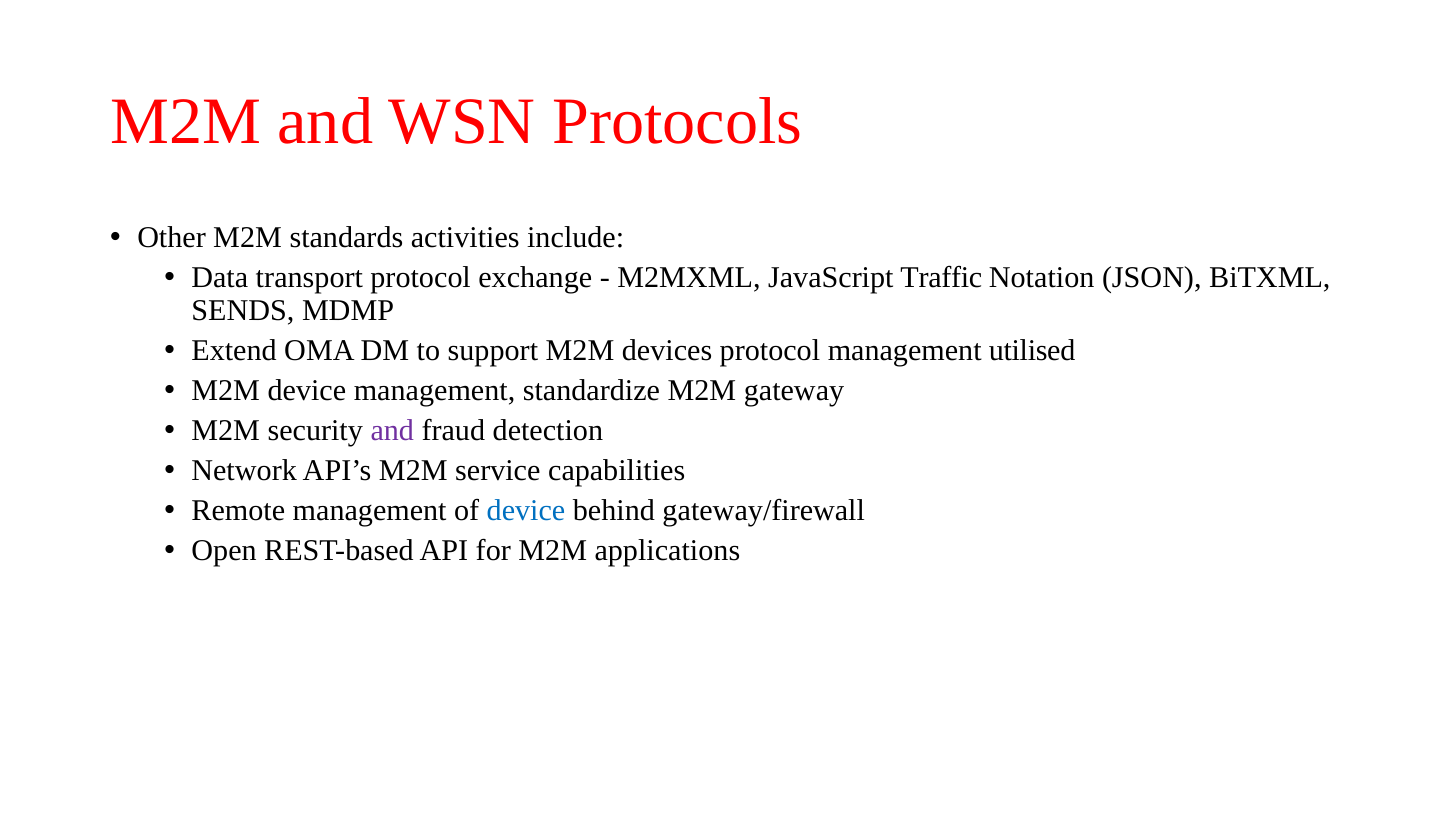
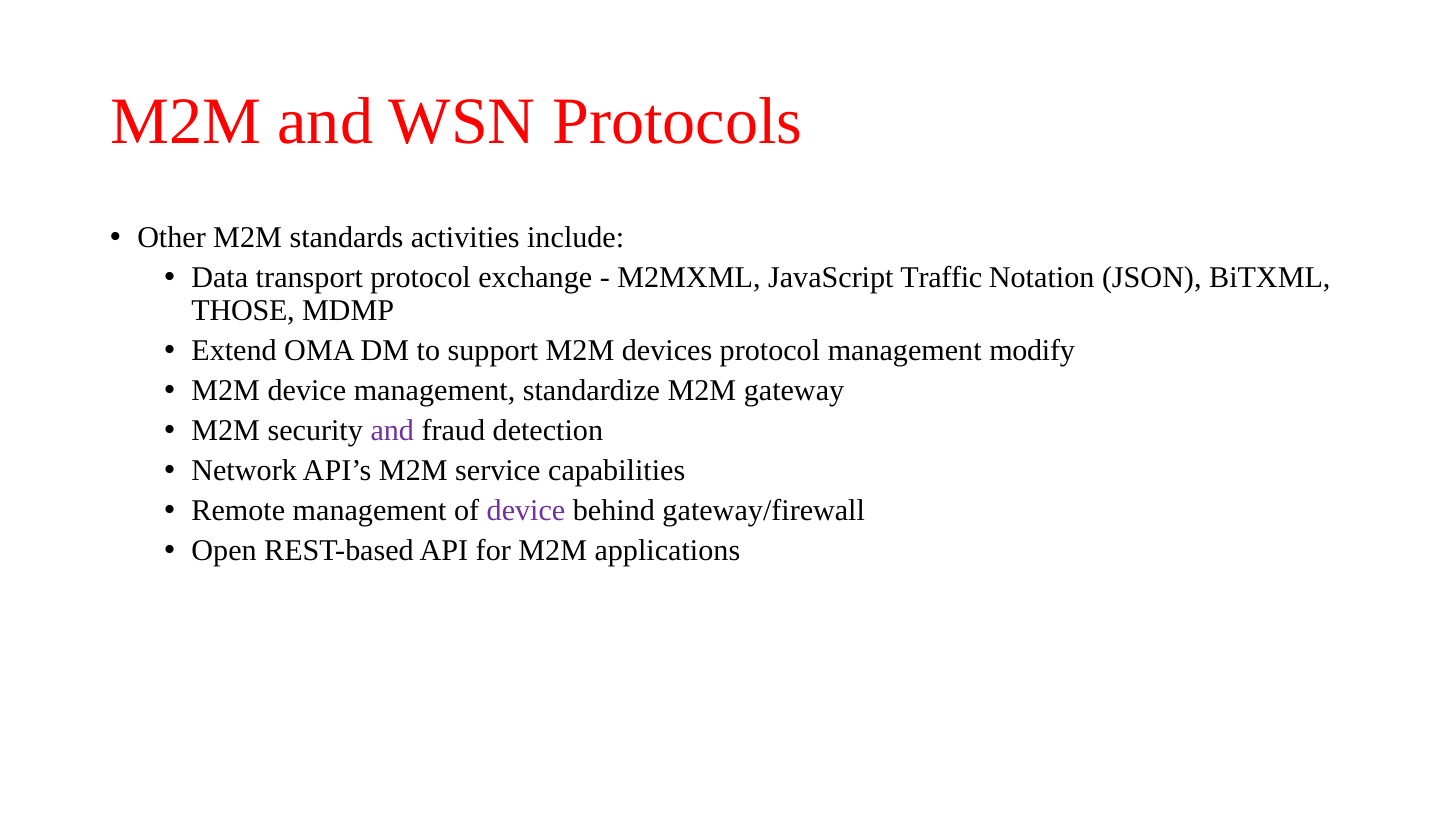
SENDS: SENDS -> THOSE
utilised: utilised -> modify
device at (526, 511) colour: blue -> purple
